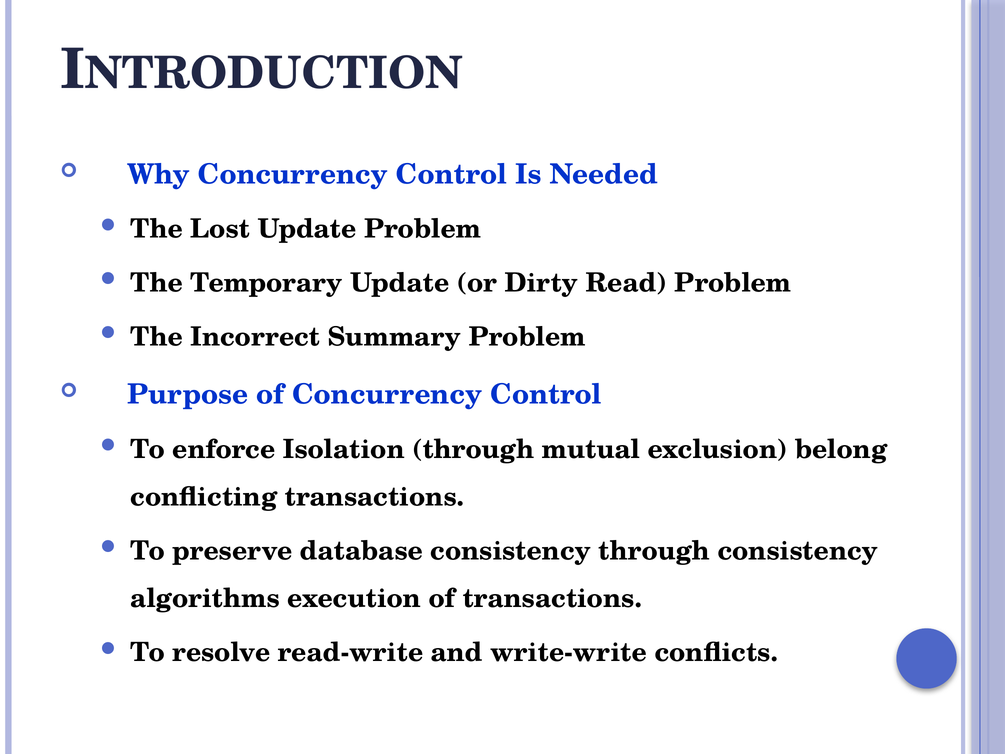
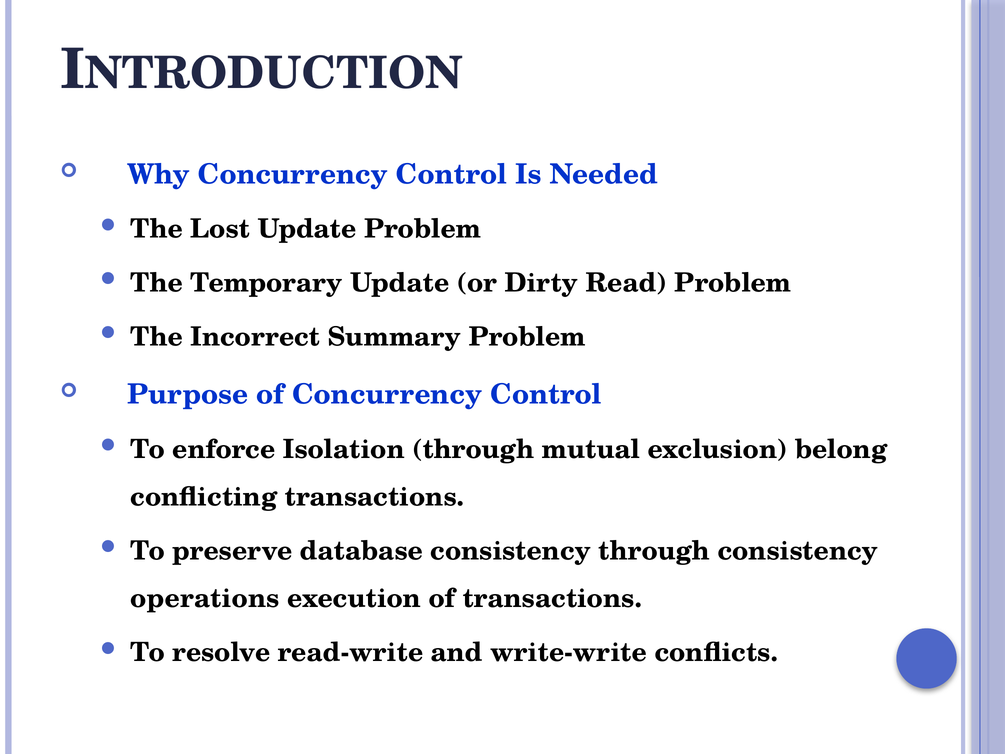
algorithms: algorithms -> operations
